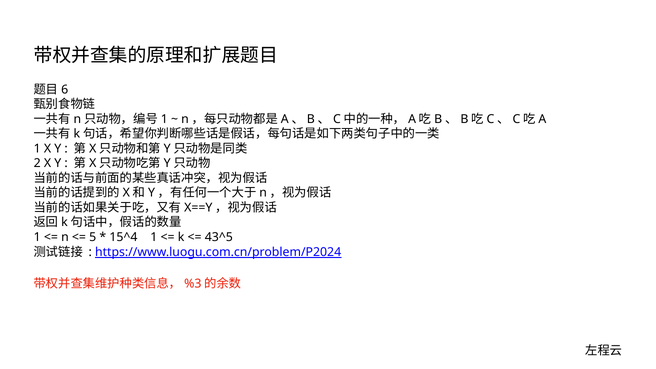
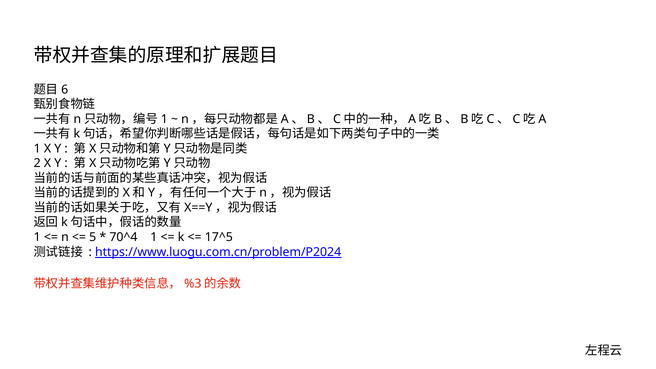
15^4: 15^4 -> 70^4
43^5: 43^5 -> 17^5
